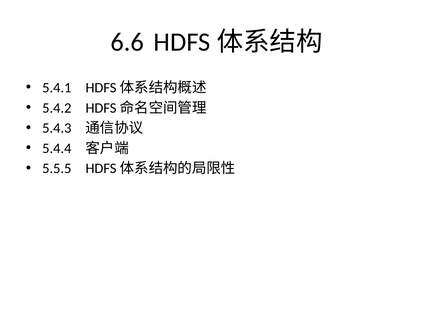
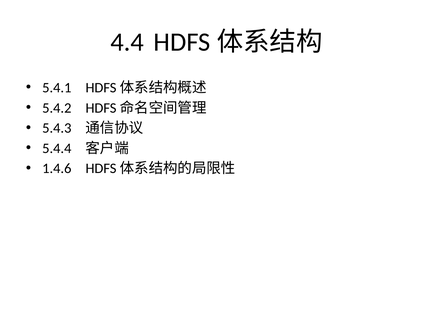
6.6: 6.6 -> 4.4
5.5.5: 5.5.5 -> 1.4.6
